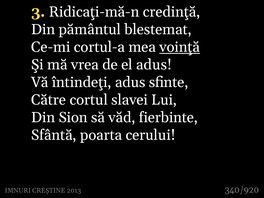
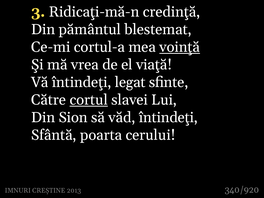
el adus: adus -> viaţă
întindeţi adus: adus -> legat
cortul underline: none -> present
văd fierbinte: fierbinte -> întindeţi
